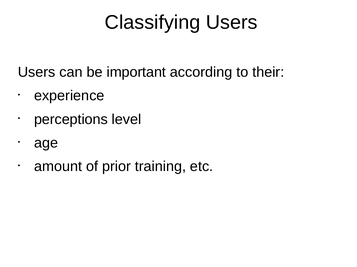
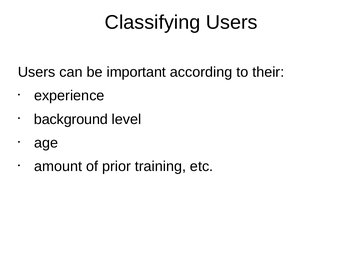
perceptions: perceptions -> background
